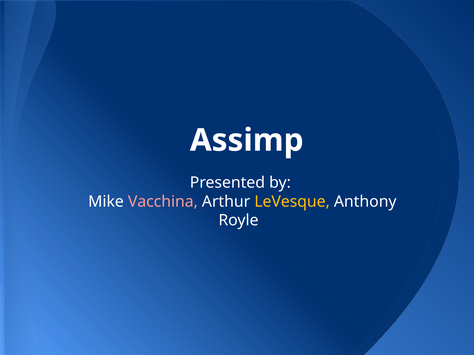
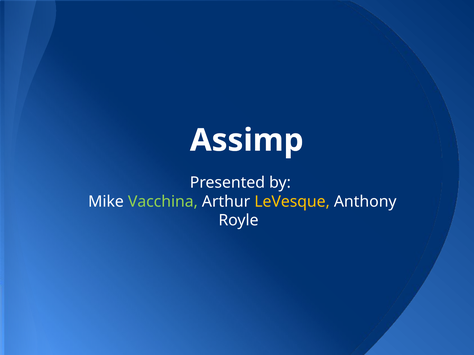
Vacchina colour: pink -> light green
